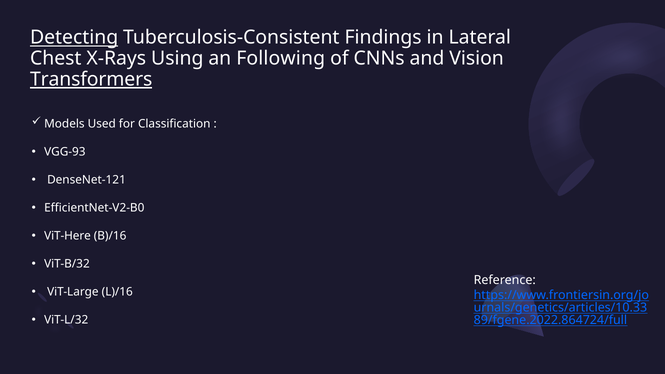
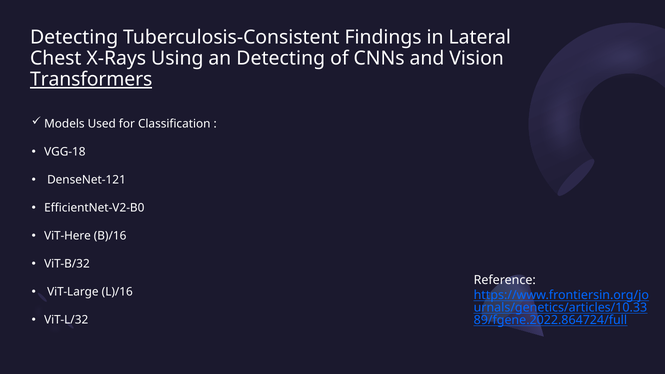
Detecting at (74, 38) underline: present -> none
an Following: Following -> Detecting
VGG-93: VGG-93 -> VGG-18
